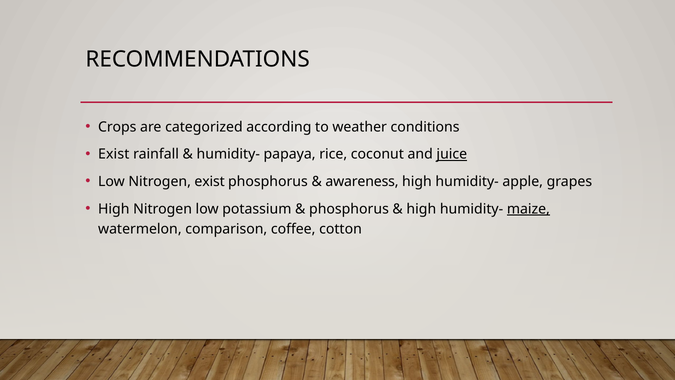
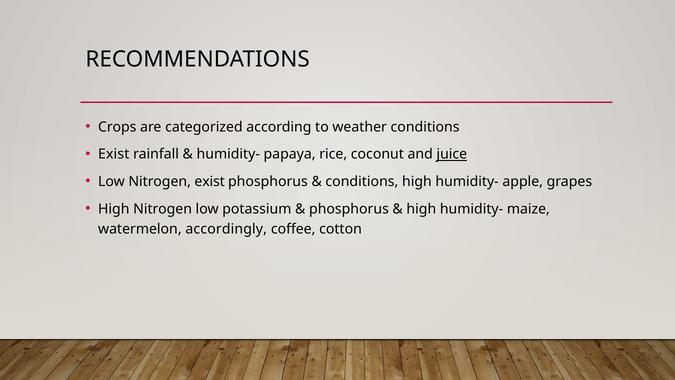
awareness at (362, 181): awareness -> conditions
maize underline: present -> none
comparison: comparison -> accordingly
